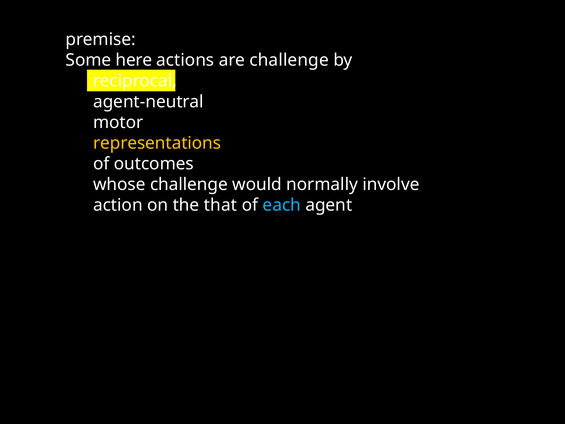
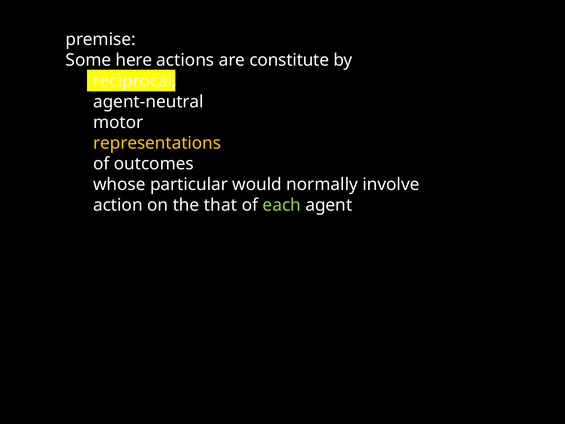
are challenge: challenge -> constitute
whose challenge: challenge -> particular
each colour: light blue -> light green
